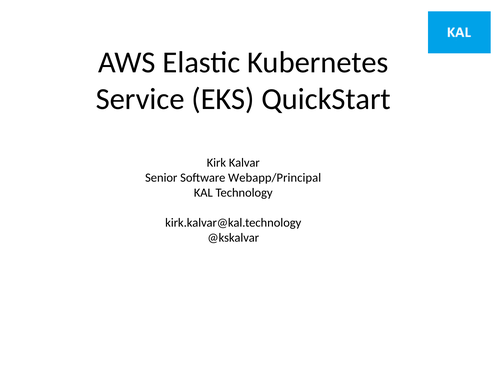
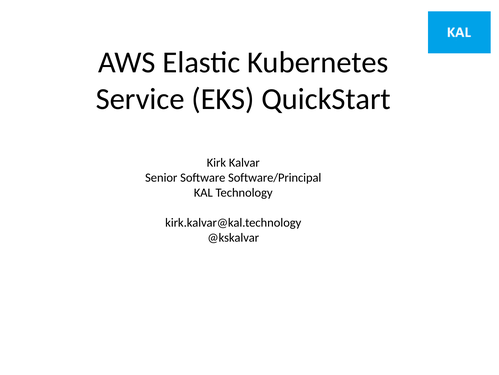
Webapp/Principal: Webapp/Principal -> Software/Principal
